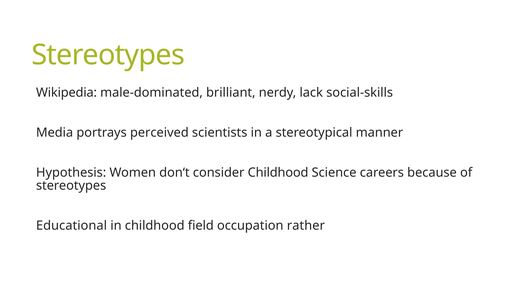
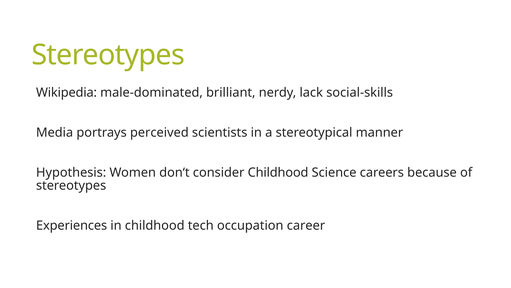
Educational: Educational -> Experiences
field: field -> tech
rather: rather -> career
